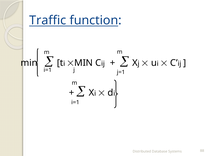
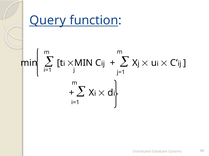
Traffic: Traffic -> Query
